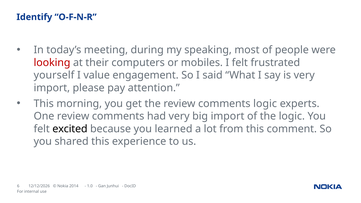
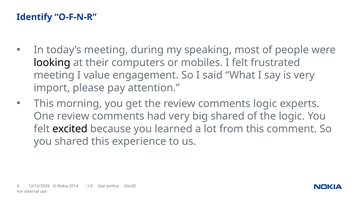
looking colour: red -> black
yourself at (54, 75): yourself -> meeting
big import: import -> shared
